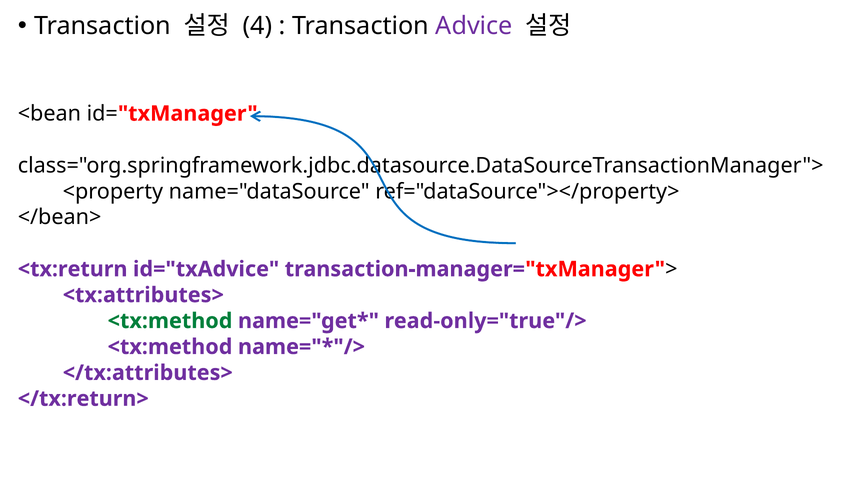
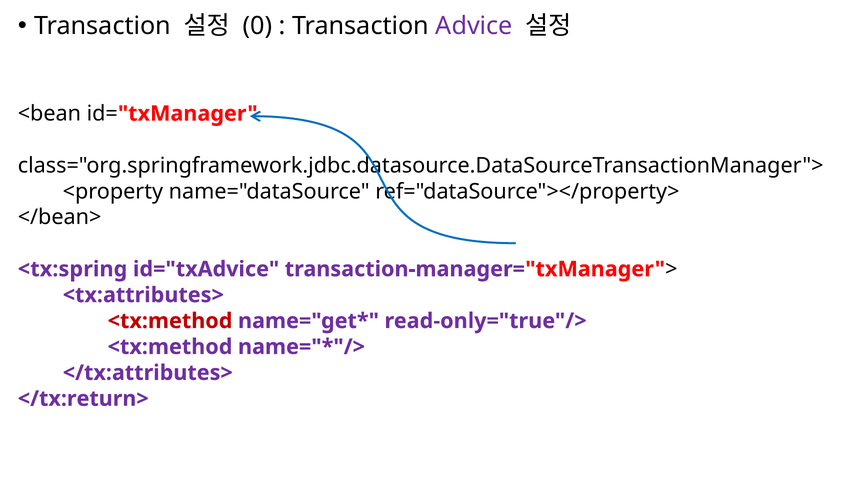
4: 4 -> 0
<tx:return: <tx:return -> <tx:spring
<tx:method at (170, 321) colour: green -> red
